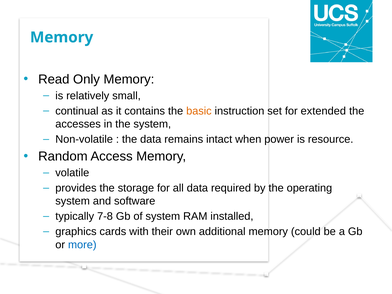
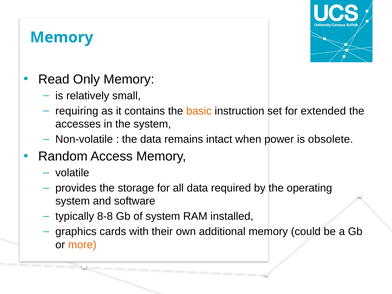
continual: continual -> requiring
resource: resource -> obsolete
7-8: 7-8 -> 8-8
more colour: blue -> orange
